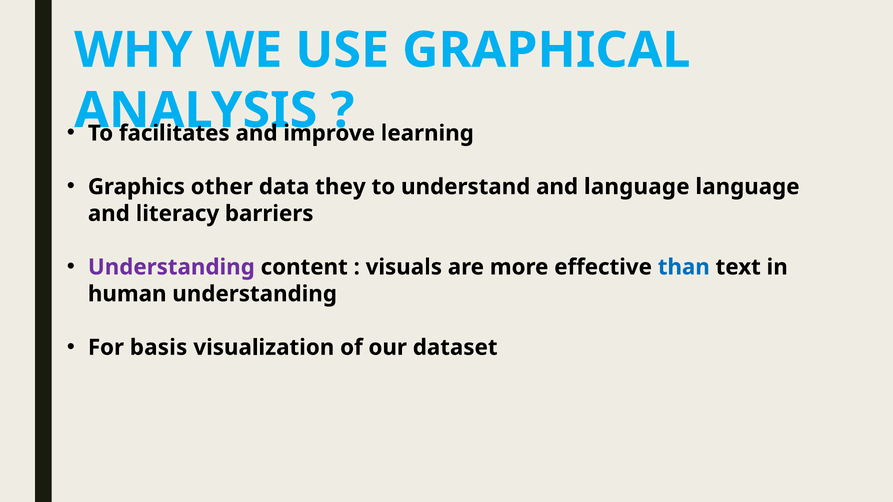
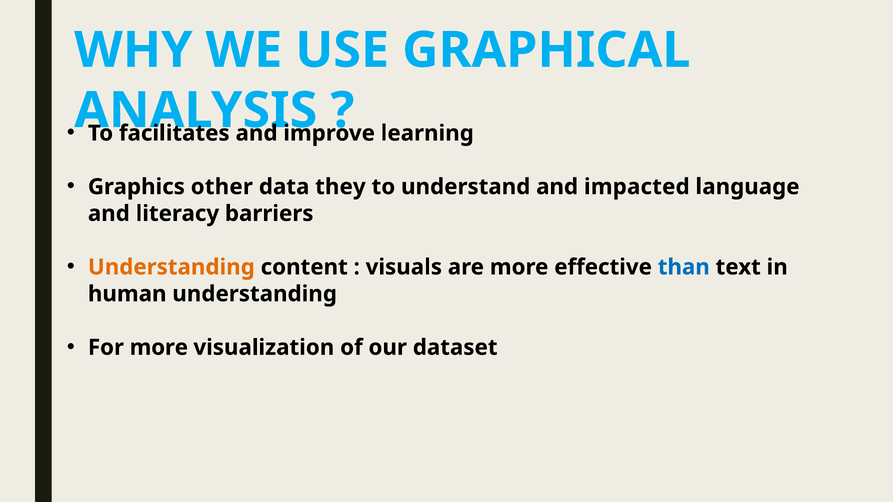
and language: language -> impacted
Understanding at (171, 267) colour: purple -> orange
For basis: basis -> more
